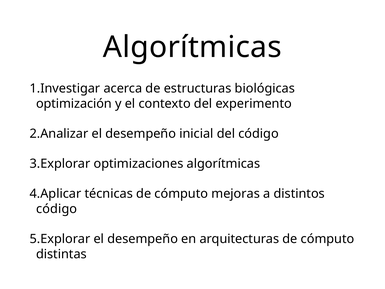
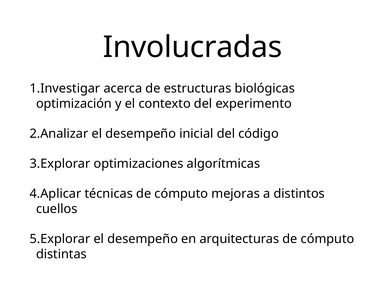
Algorítmicas at (192, 47): Algorítmicas -> Involucradas
código at (57, 209): código -> cuellos
